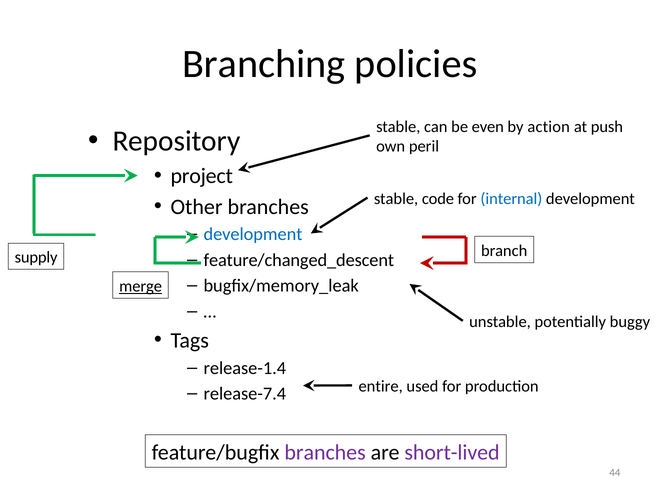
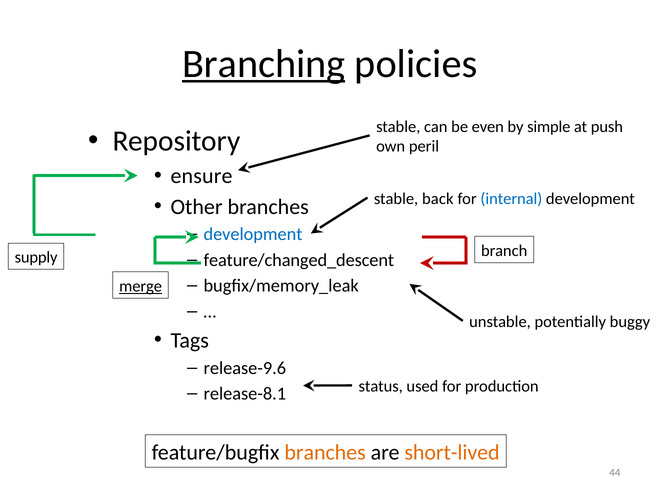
Branching underline: none -> present
action: action -> simple
project: project -> ensure
code: code -> back
release-1.4: release-1.4 -> release-9.6
entire: entire -> status
release-7.4: release-7.4 -> release-8.1
branches at (325, 453) colour: purple -> orange
short-lived colour: purple -> orange
